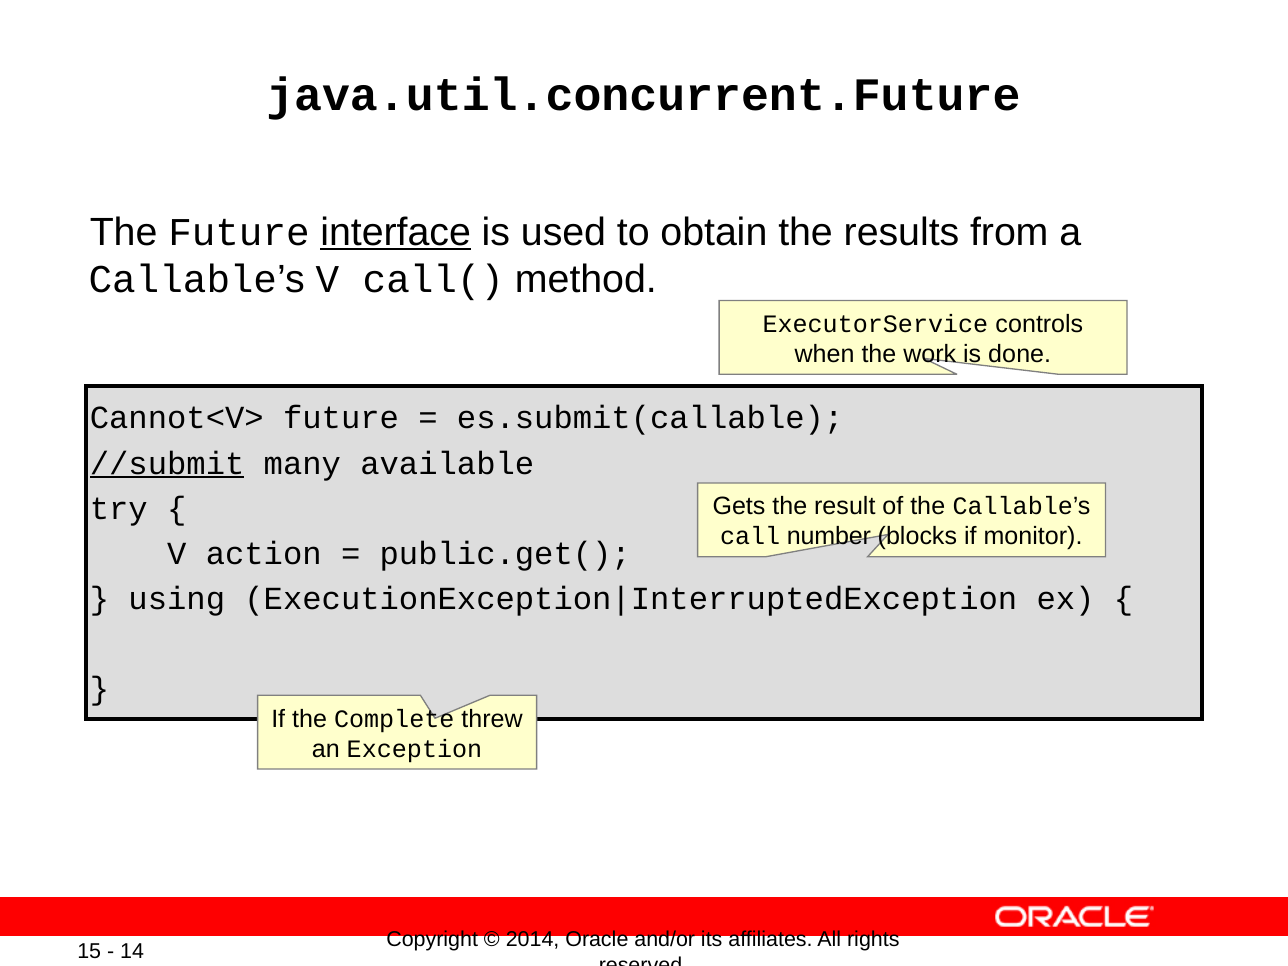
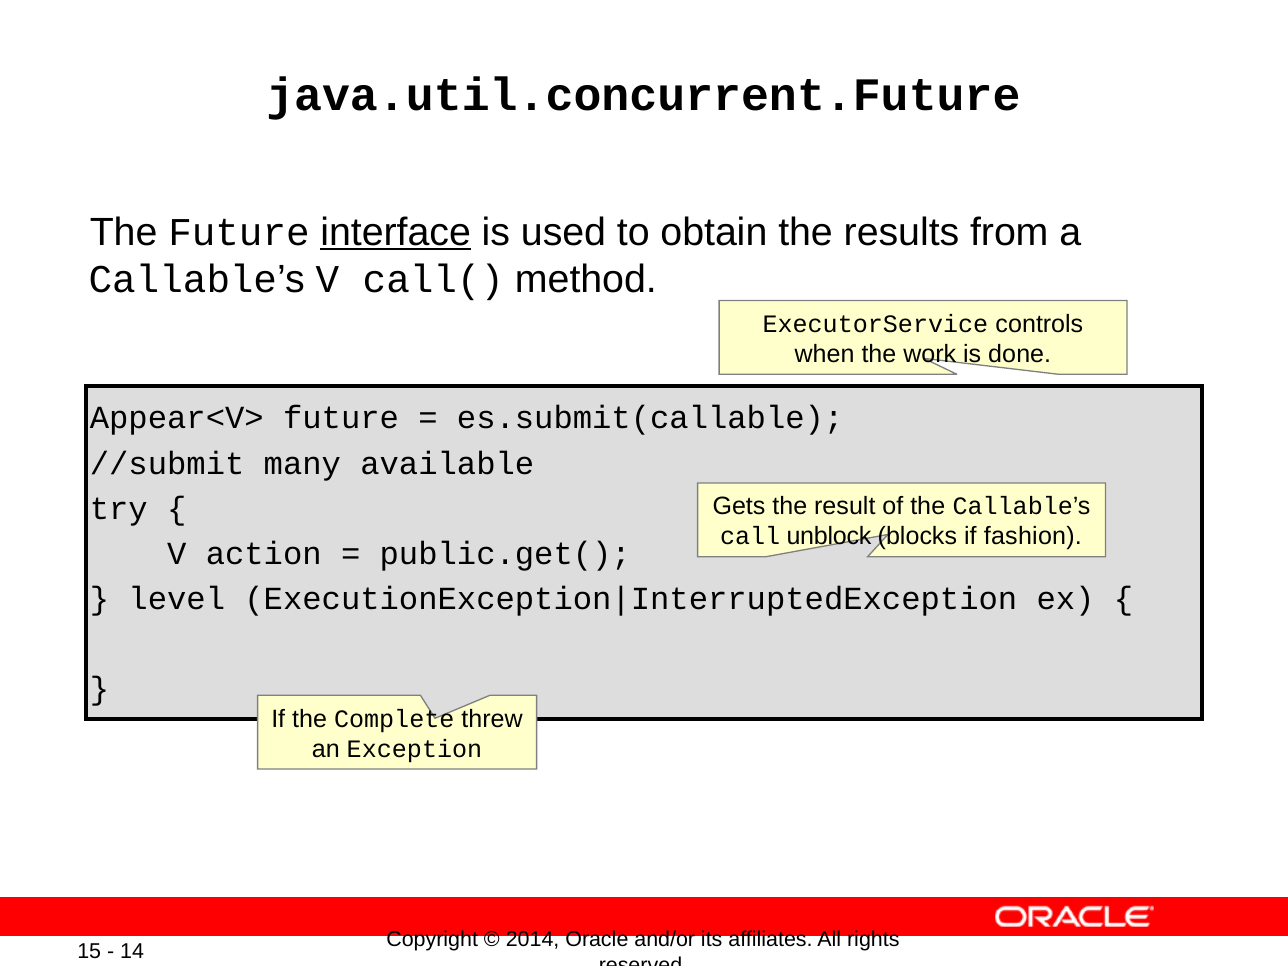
Cannot<V>: Cannot<V> -> Appear<V>
//submit underline: present -> none
number: number -> unblock
monitor: monitor -> fashion
using: using -> level
